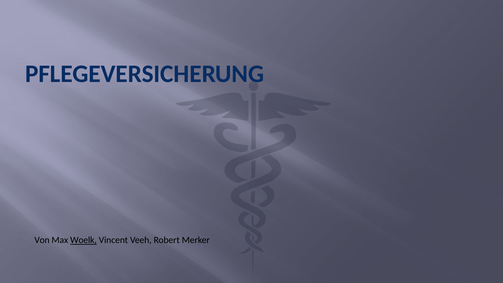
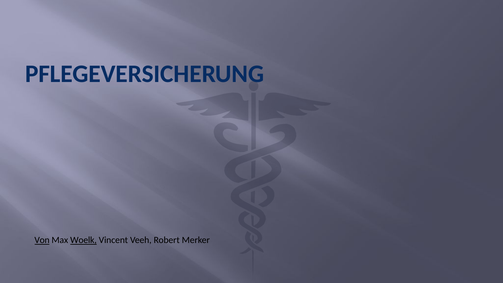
Von underline: none -> present
